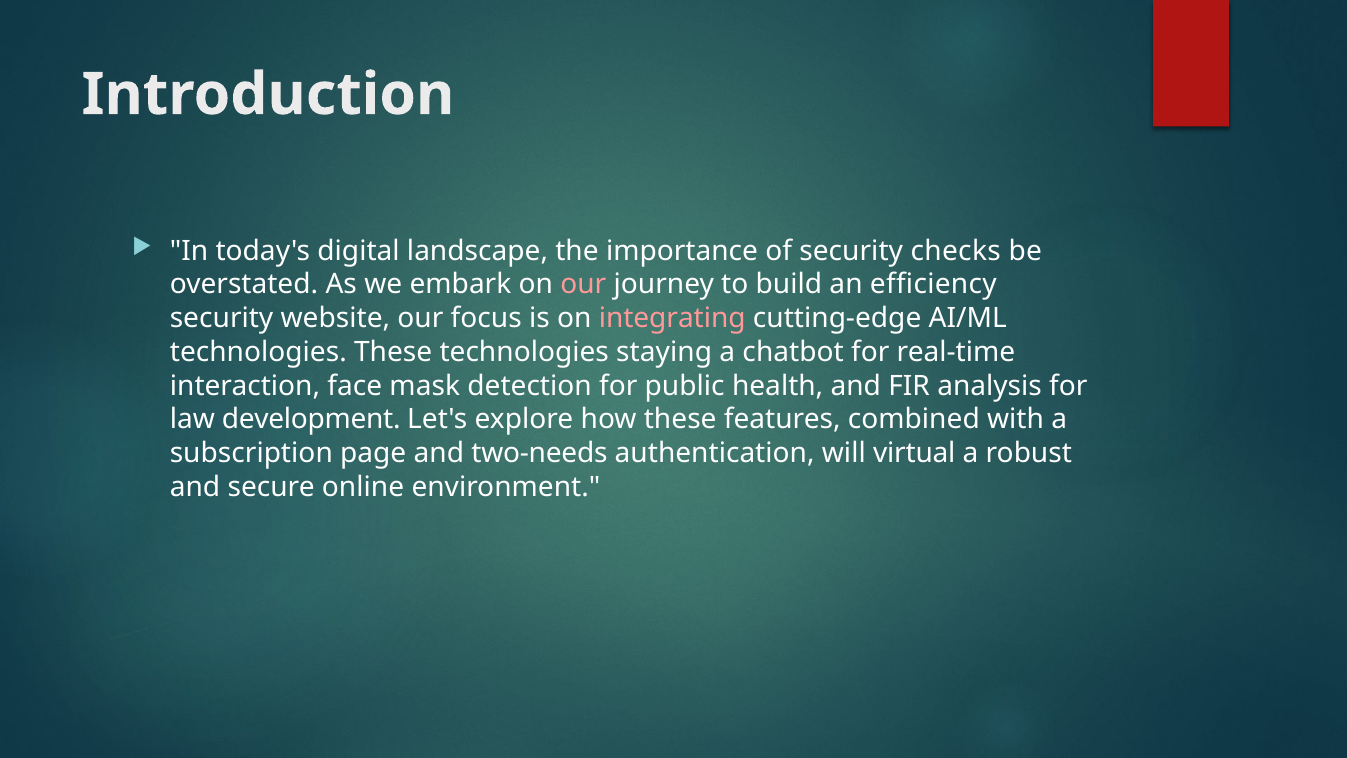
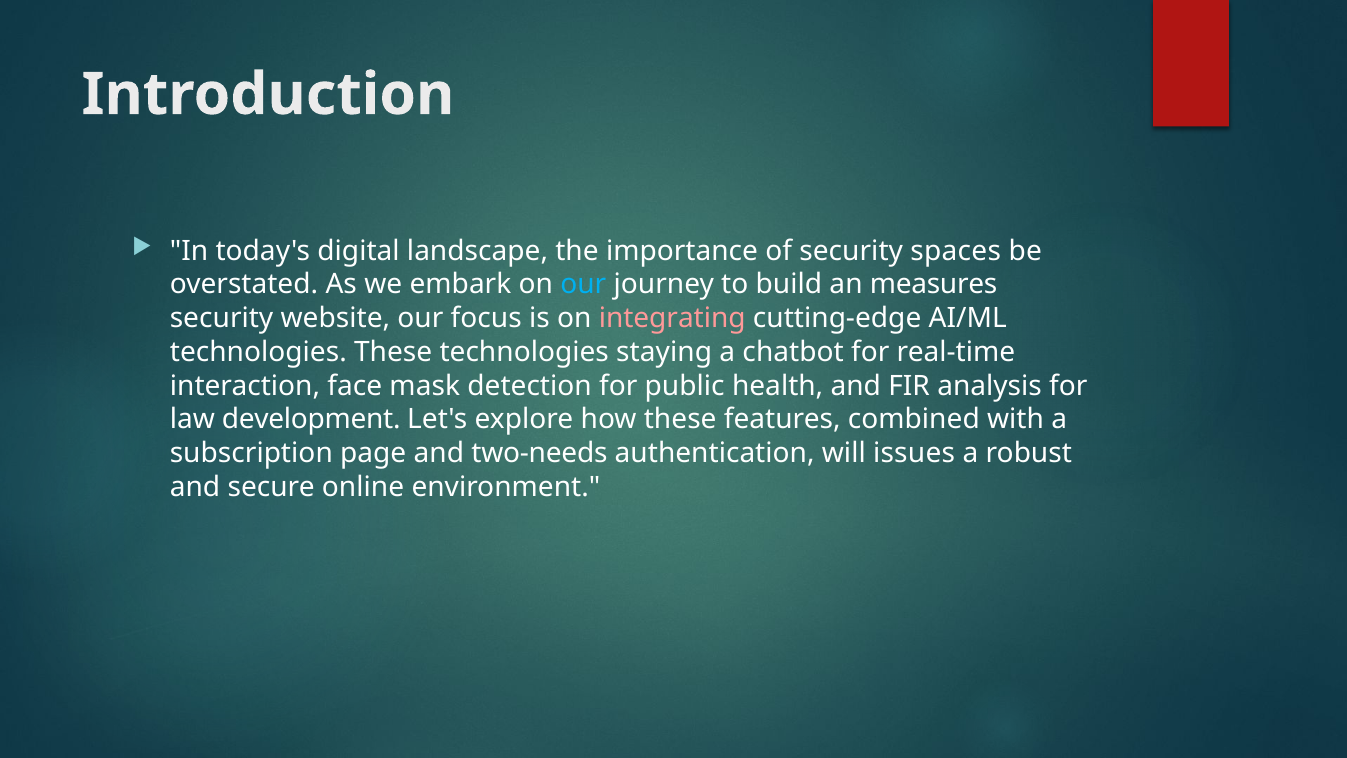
checks: checks -> spaces
our at (583, 284) colour: pink -> light blue
efficiency: efficiency -> measures
virtual: virtual -> issues
